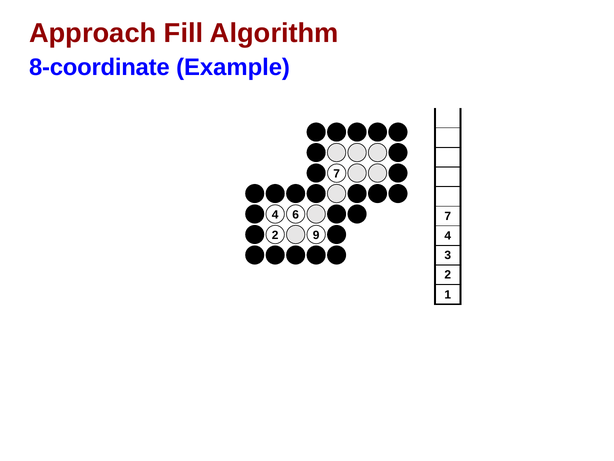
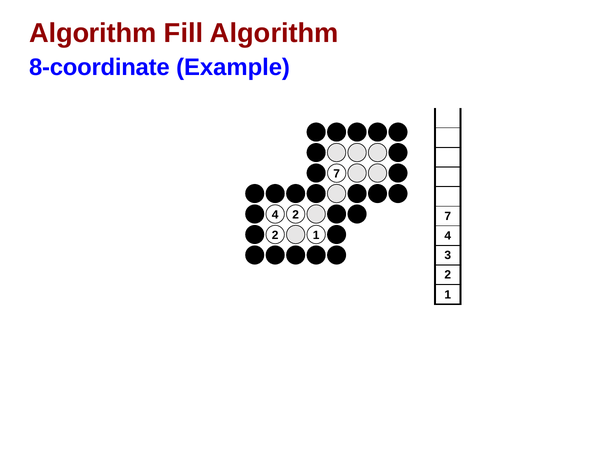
Approach at (93, 33): Approach -> Algorithm
4 6: 6 -> 2
9 at (316, 235): 9 -> 1
